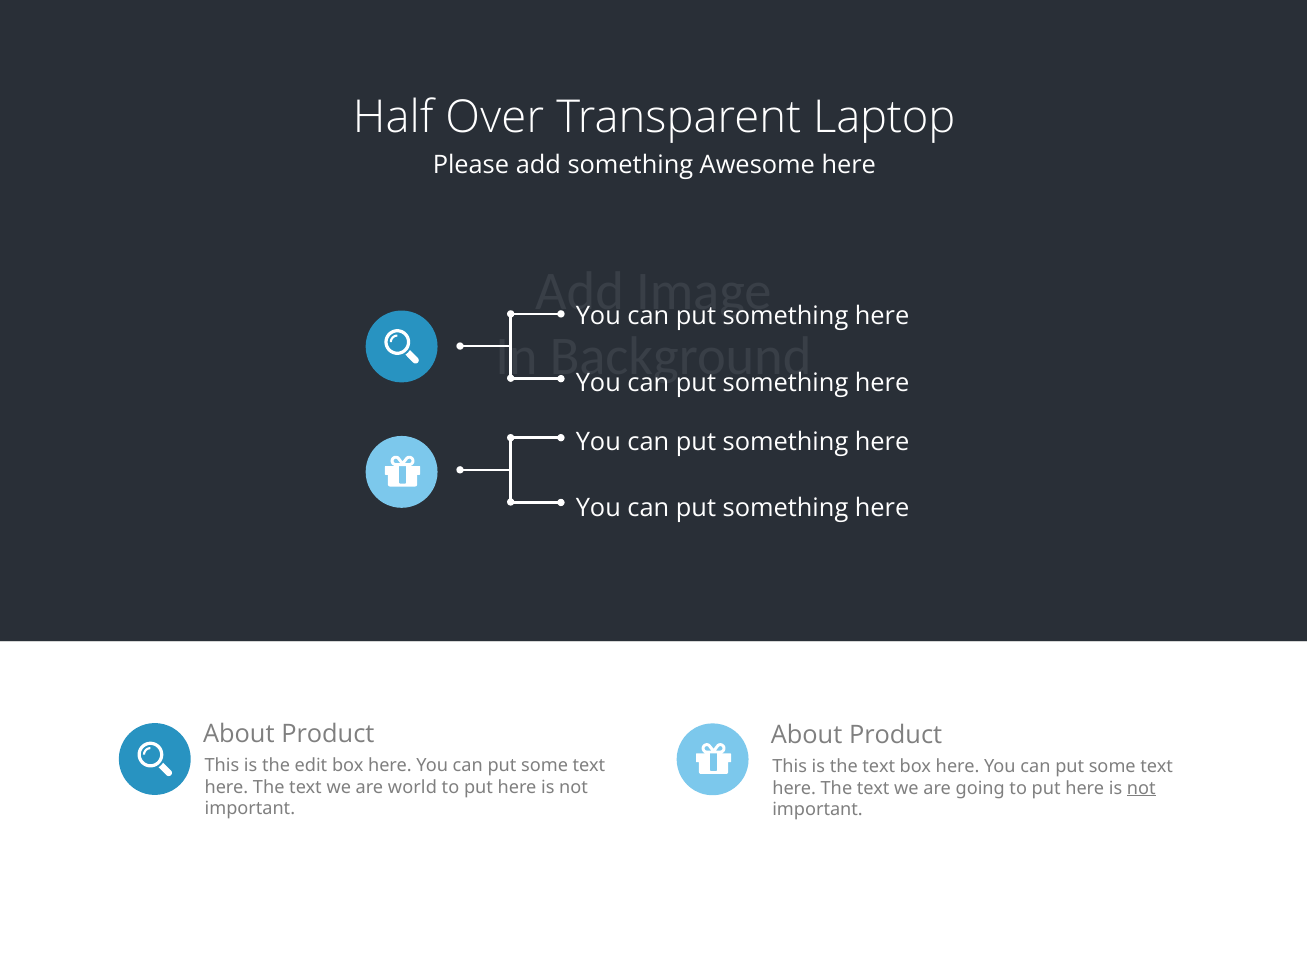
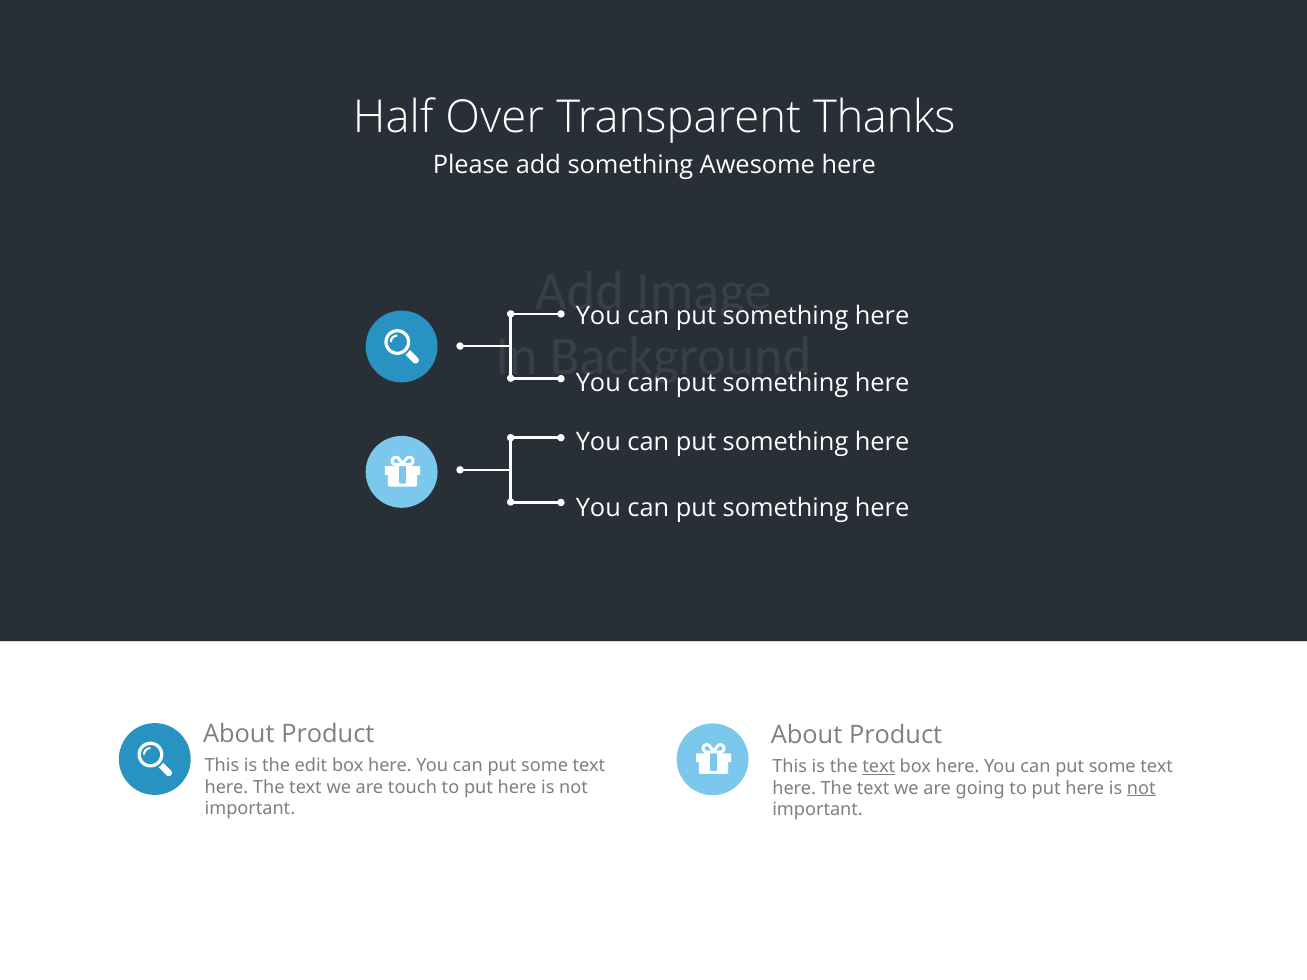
Laptop: Laptop -> Thanks
text at (879, 767) underline: none -> present
world: world -> touch
